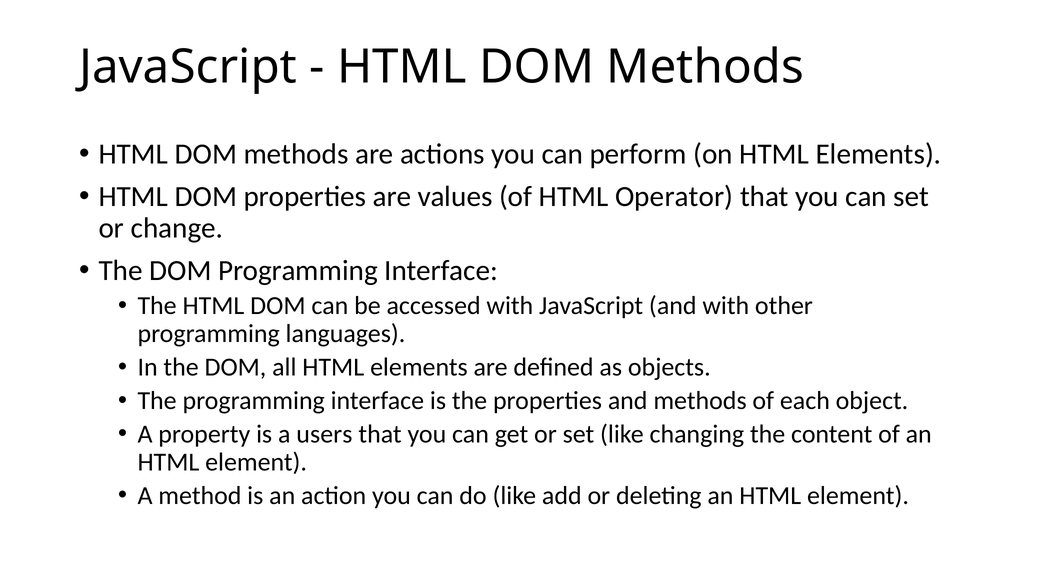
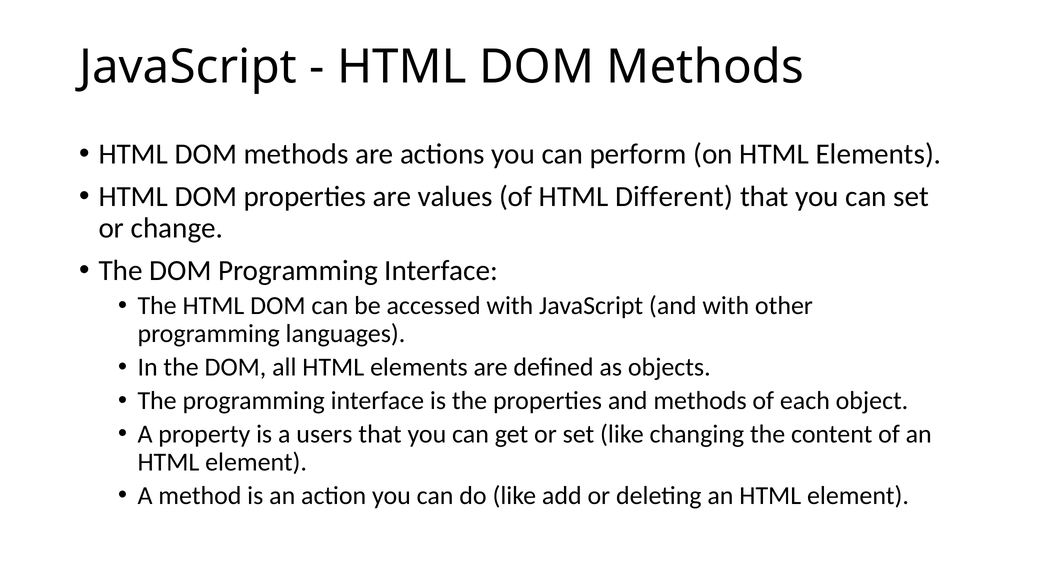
Operator: Operator -> Different
